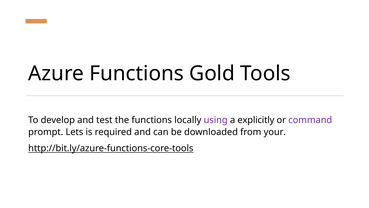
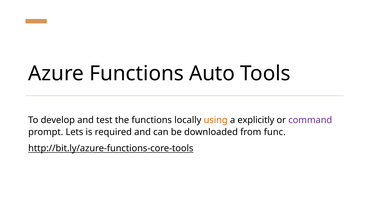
Gold: Gold -> Auto
using colour: purple -> orange
your: your -> func
